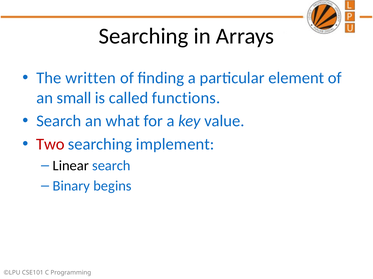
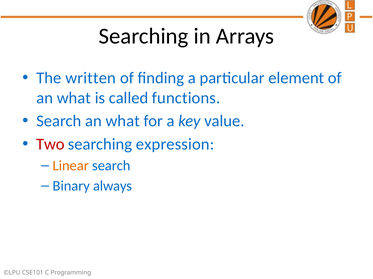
small at (74, 98): small -> what
implement: implement -> expression
Linear colour: black -> orange
begins: begins -> always
